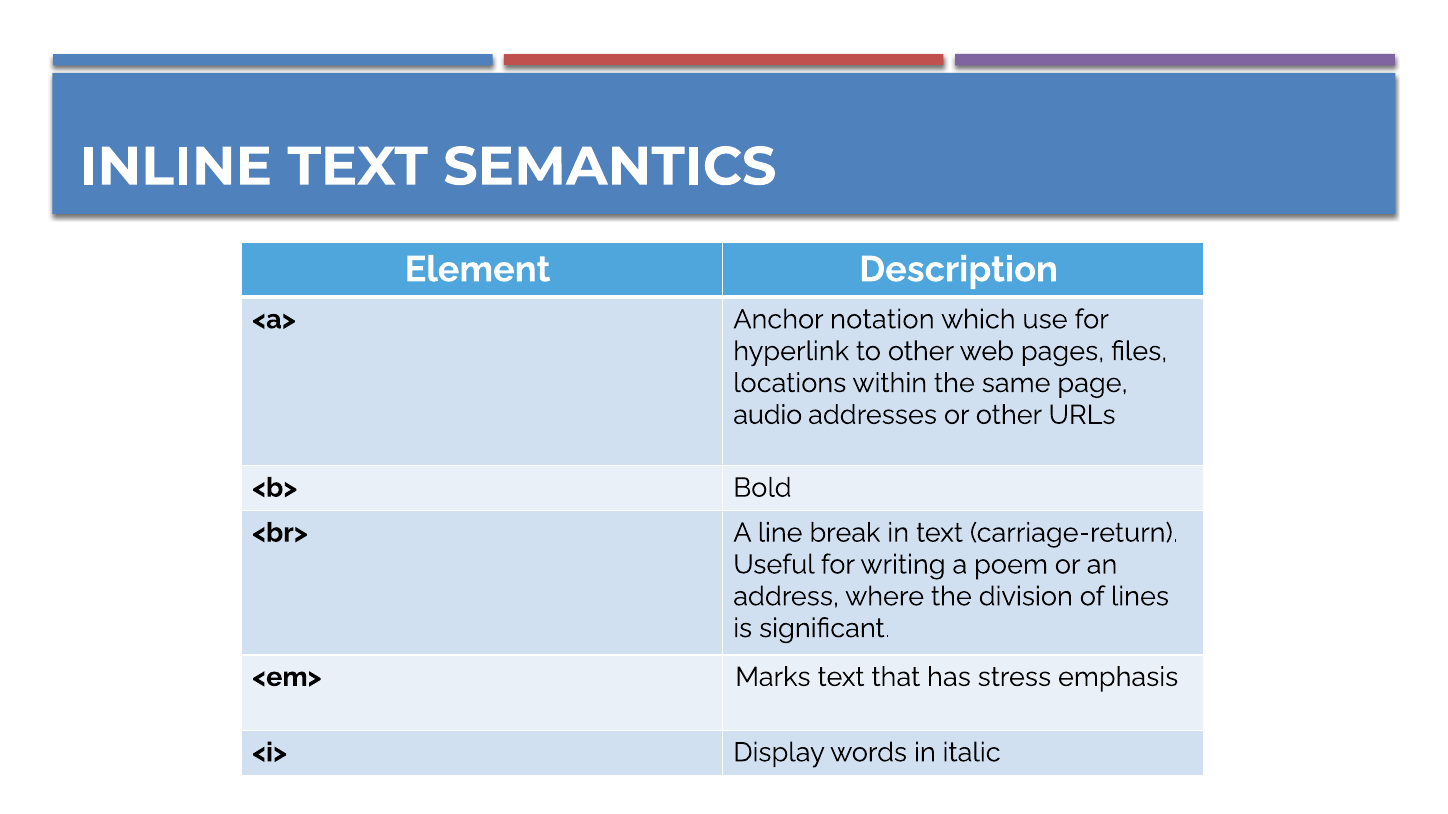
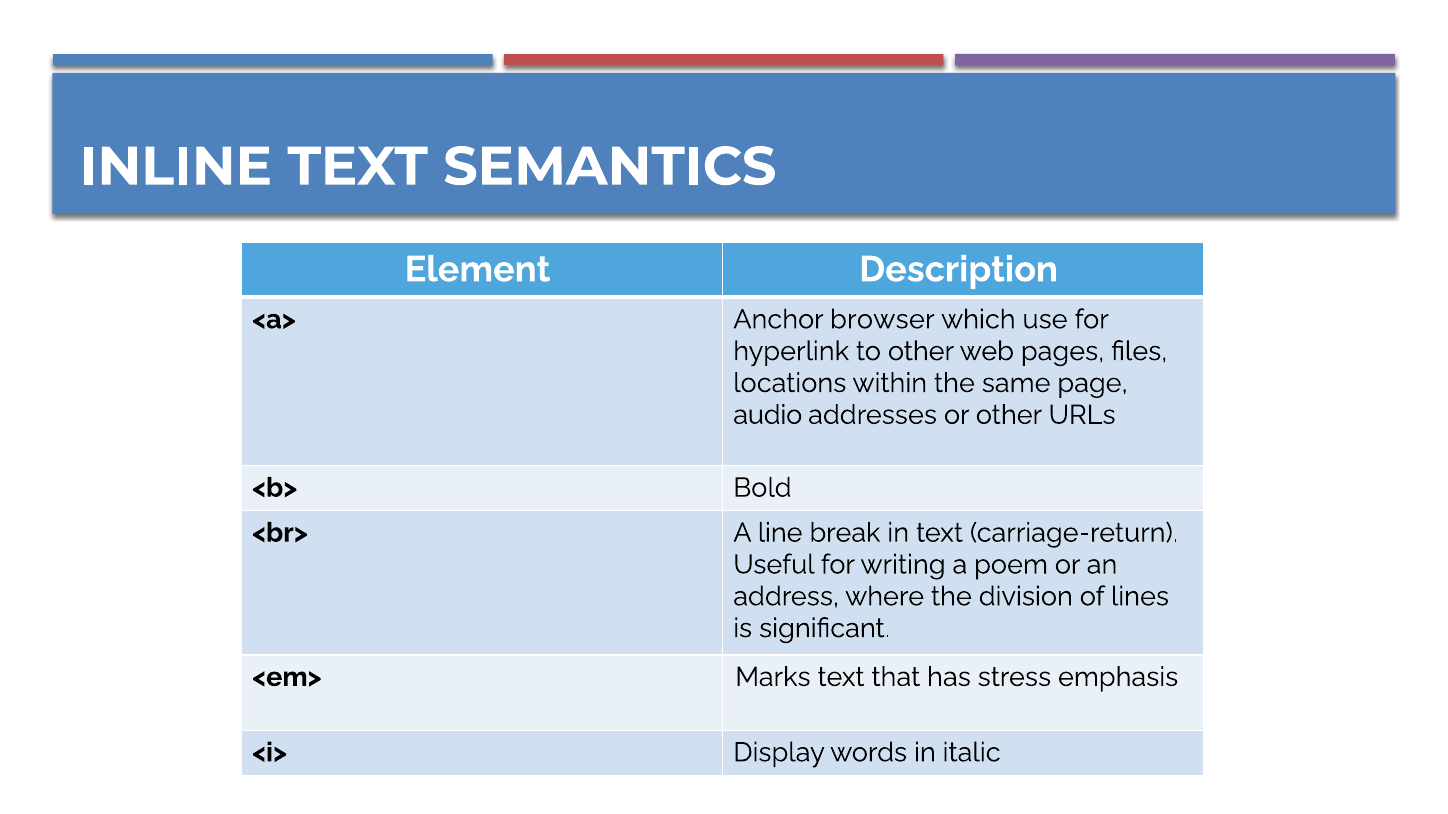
notation: notation -> browser
